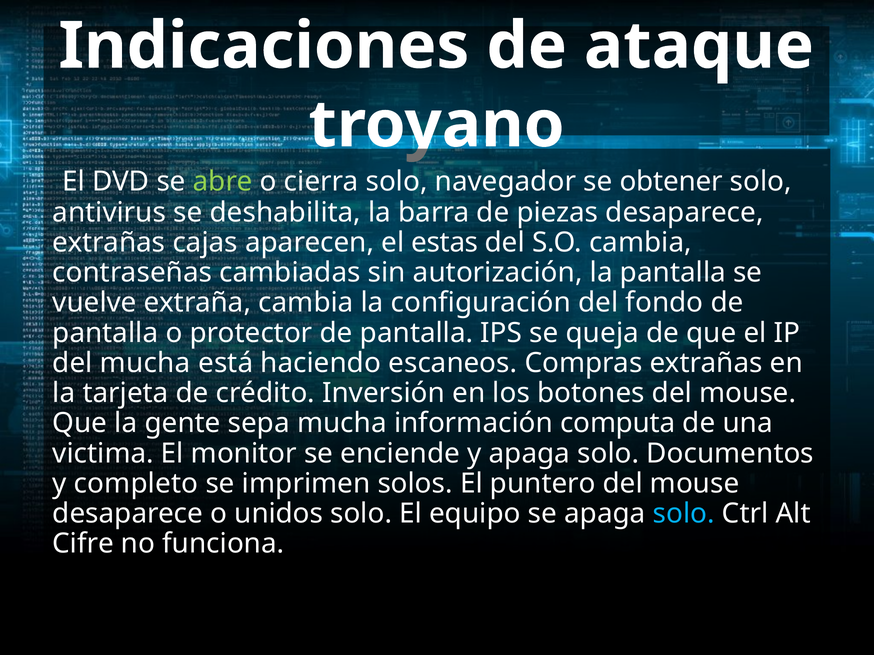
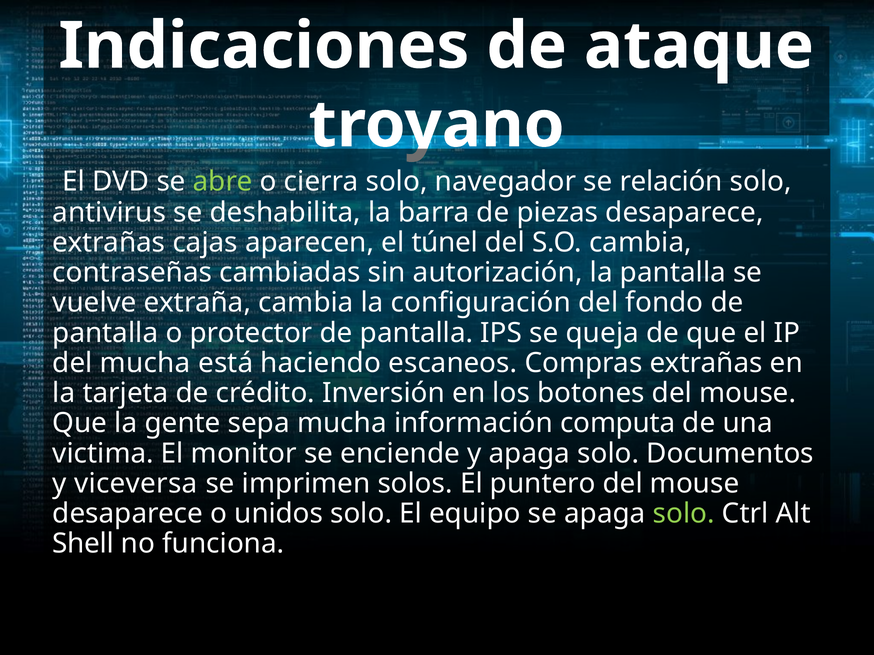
obtener: obtener -> relación
estas: estas -> túnel
completo: completo -> viceversa
solo at (684, 514) colour: light blue -> light green
Cifre: Cifre -> Shell
